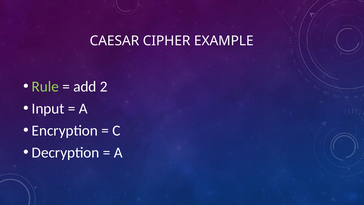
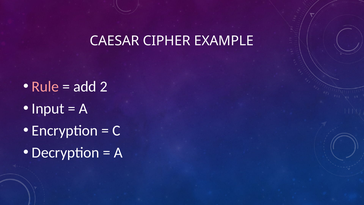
Rule colour: light green -> pink
